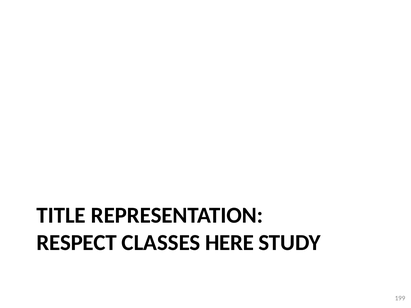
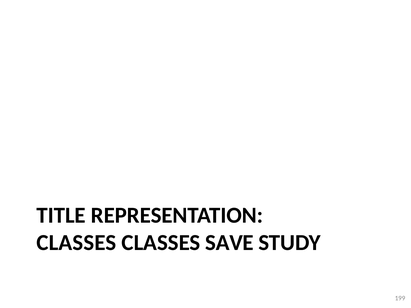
RESPECT at (77, 243): RESPECT -> CLASSES
HERE: HERE -> SAVE
